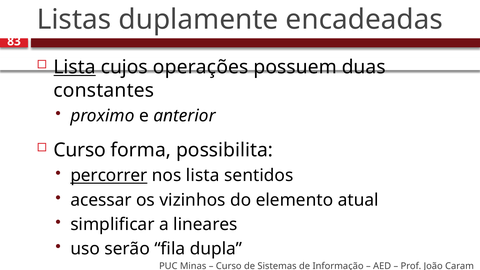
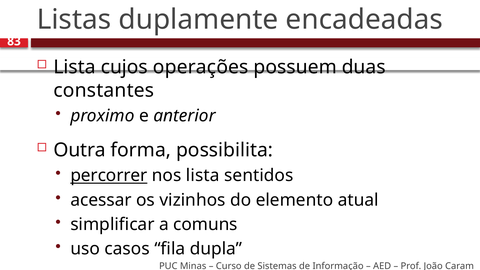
Lista at (75, 67) underline: present -> none
Curso at (80, 150): Curso -> Outra
lineares: lineares -> comuns
serão: serão -> casos
